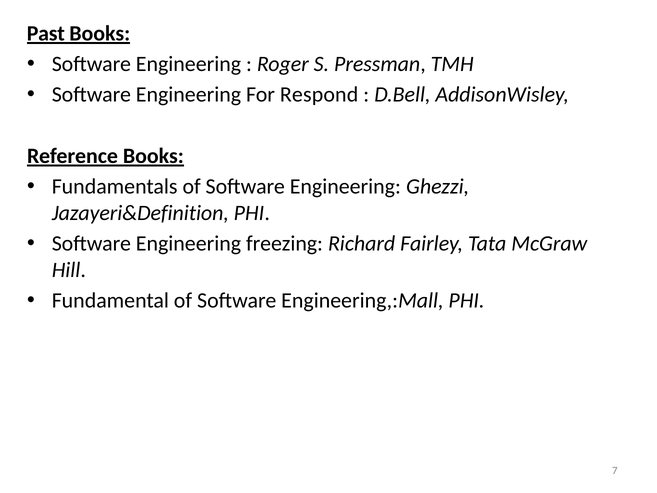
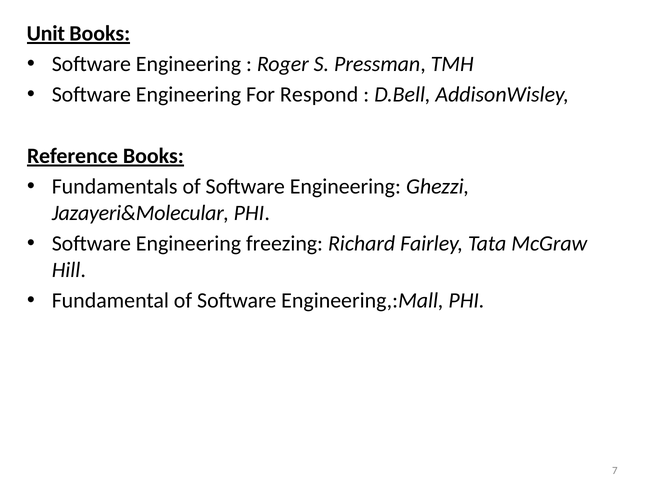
Past: Past -> Unit
Jazayeri&Definition: Jazayeri&Definition -> Jazayeri&Molecular
